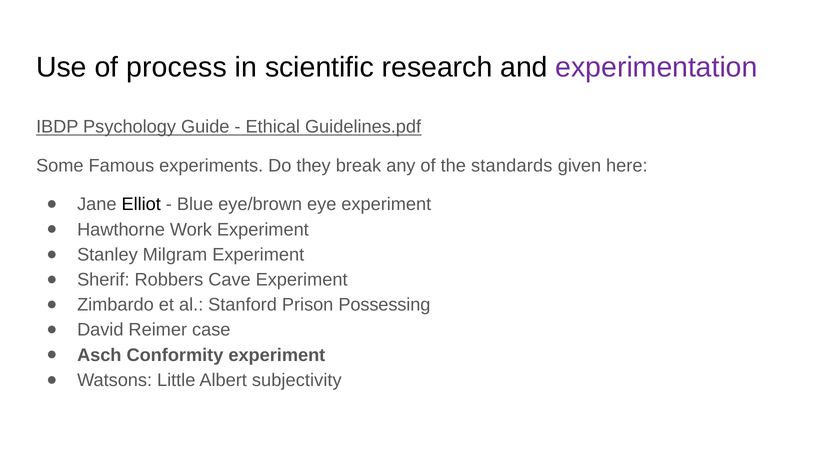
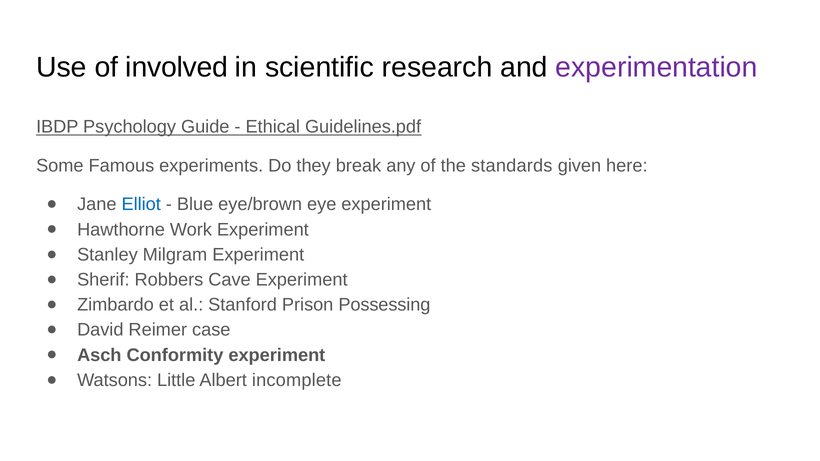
process: process -> involved
Elliot colour: black -> blue
subjectivity: subjectivity -> incomplete
